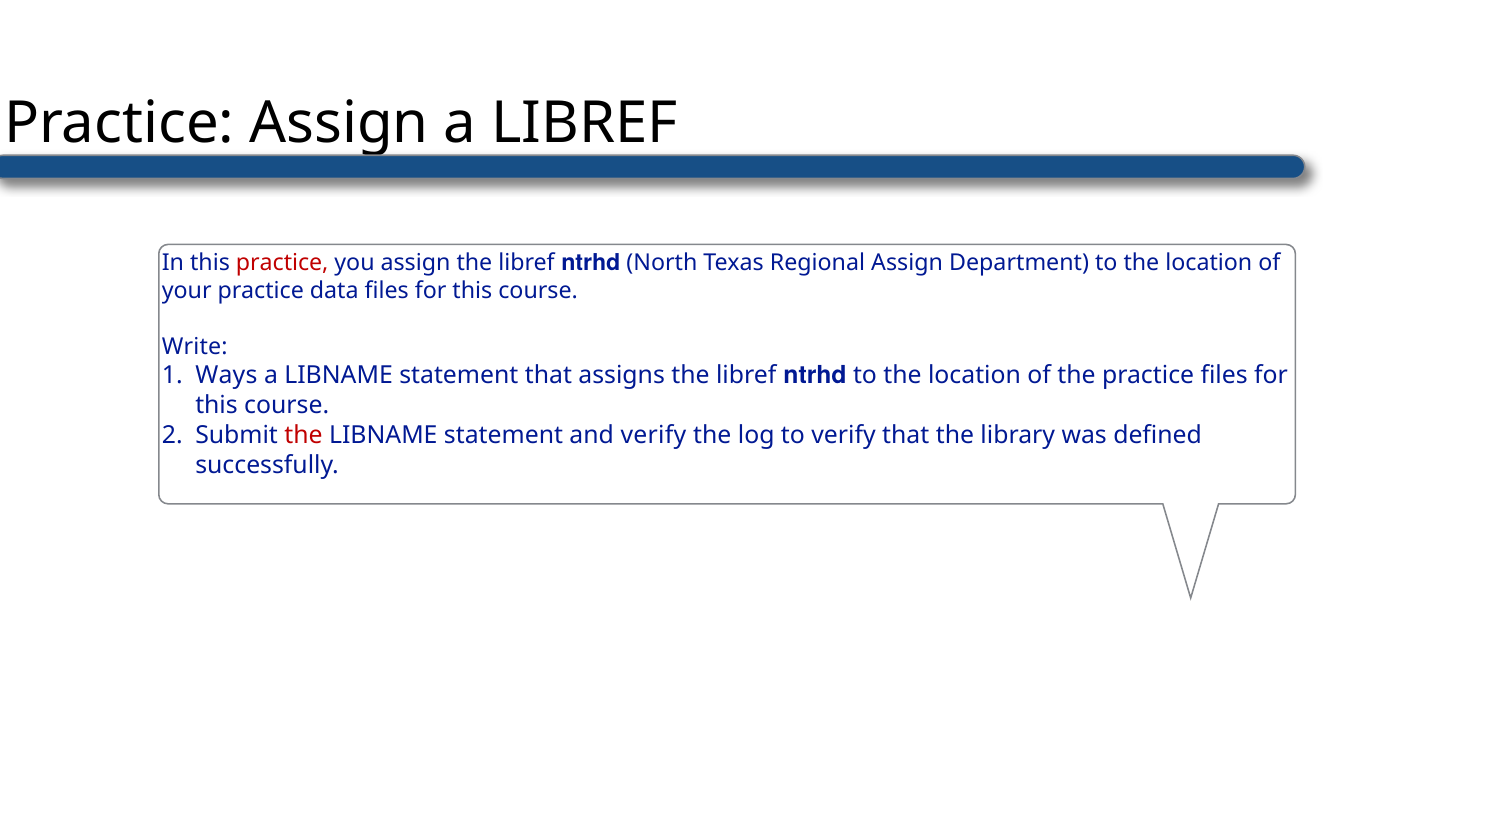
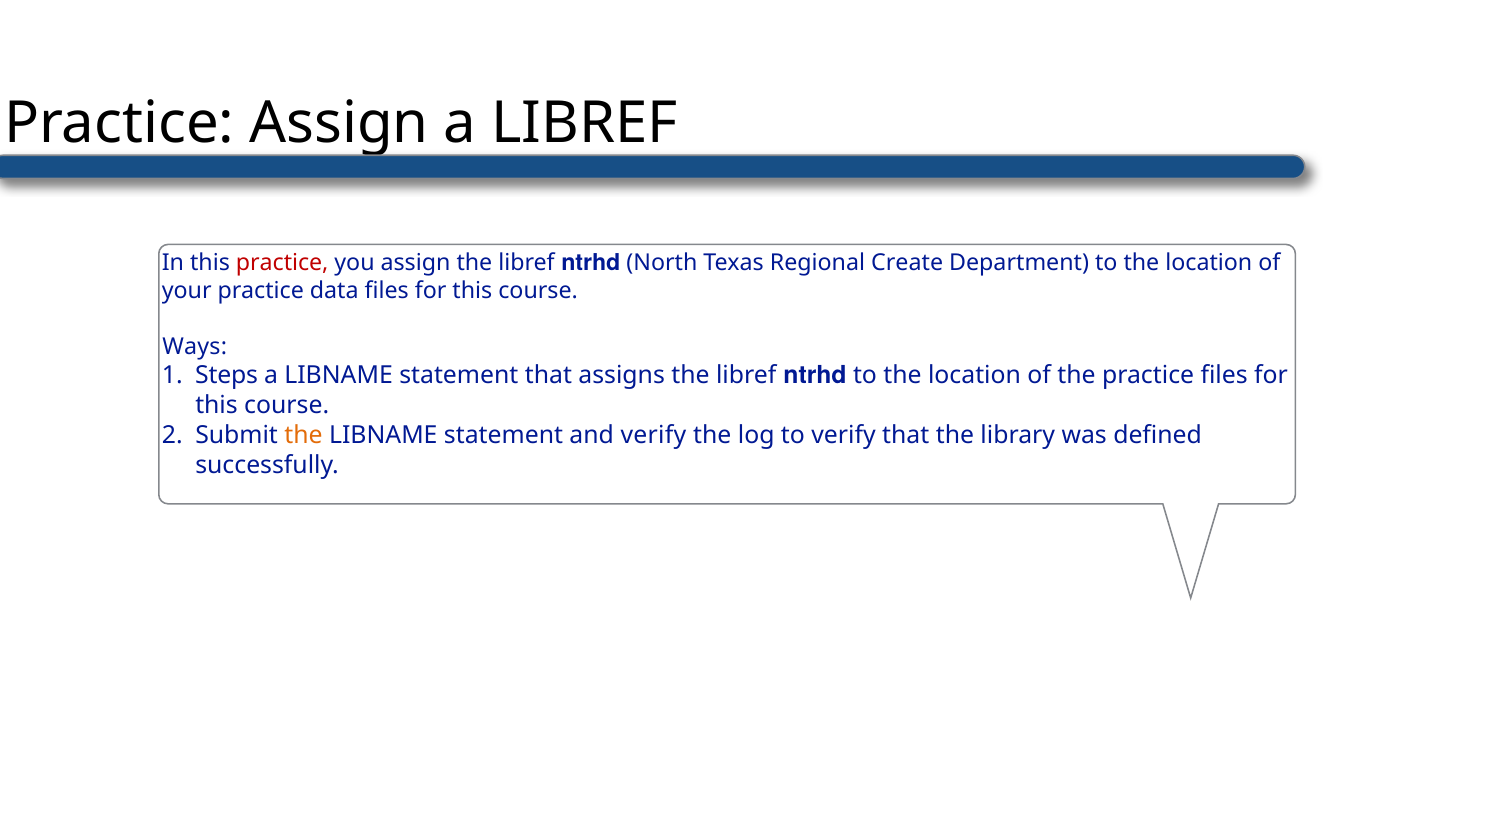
Regional Assign: Assign -> Create
Write: Write -> Ways
Ways: Ways -> Steps
the at (304, 435) colour: red -> orange
